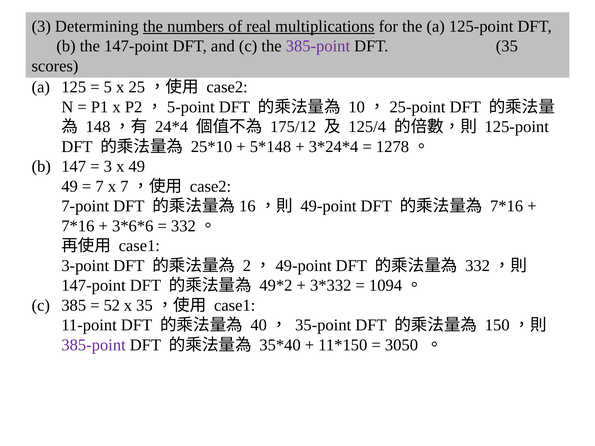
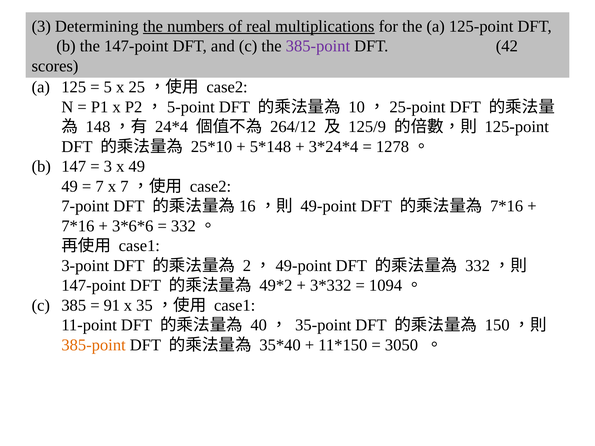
35: 35 -> 42
175/12: 175/12 -> 264/12
125/4: 125/4 -> 125/9
52: 52 -> 91
385-point at (94, 345) colour: purple -> orange
